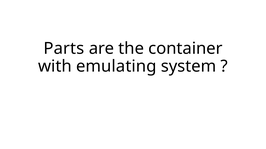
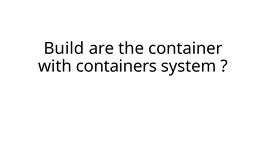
Parts: Parts -> Build
emulating: emulating -> containers
